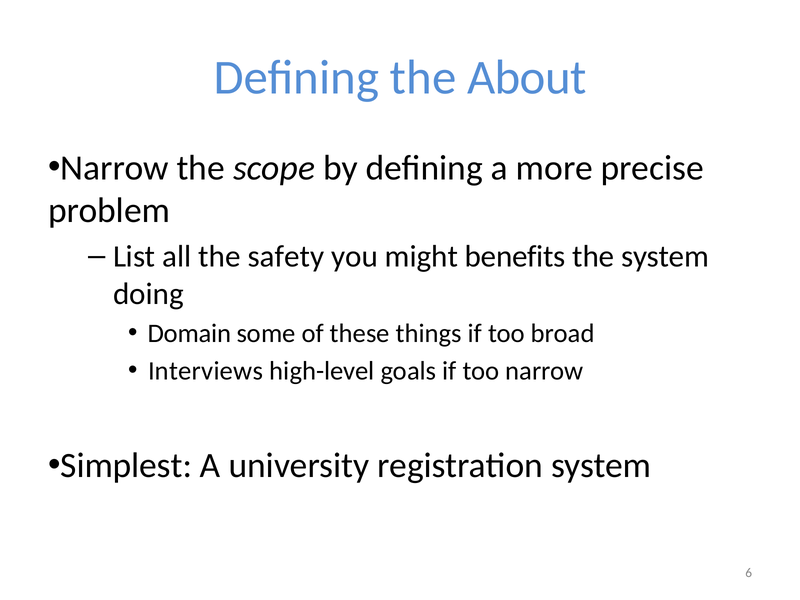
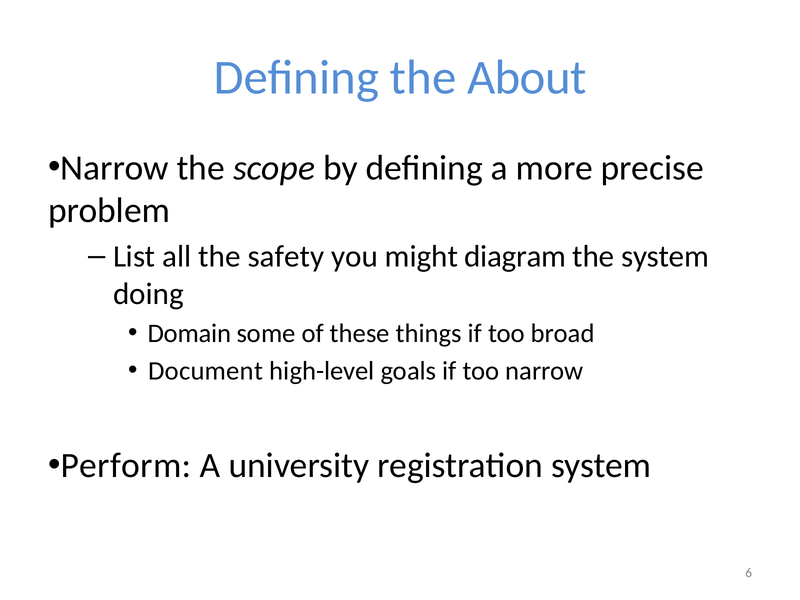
benefits: benefits -> diagram
Interviews: Interviews -> Document
Simplest: Simplest -> Perform
